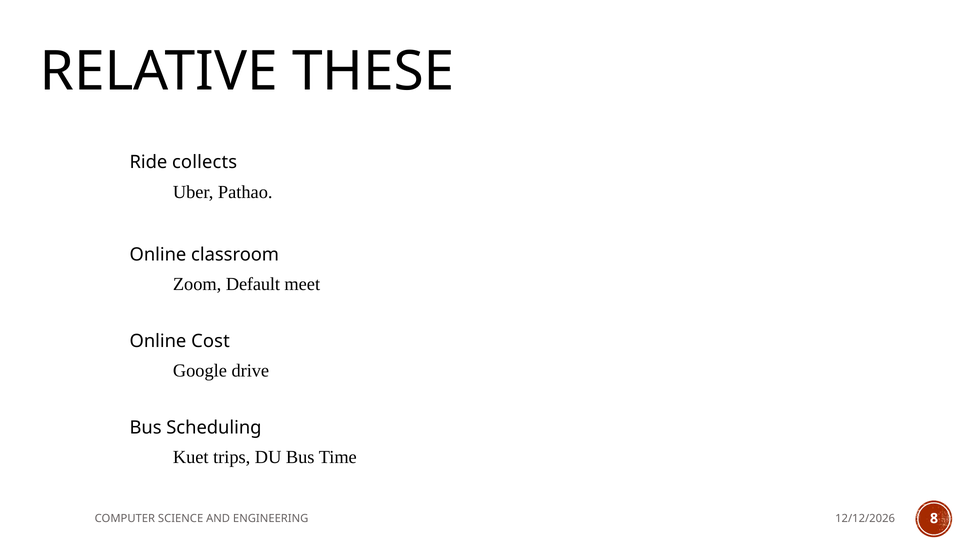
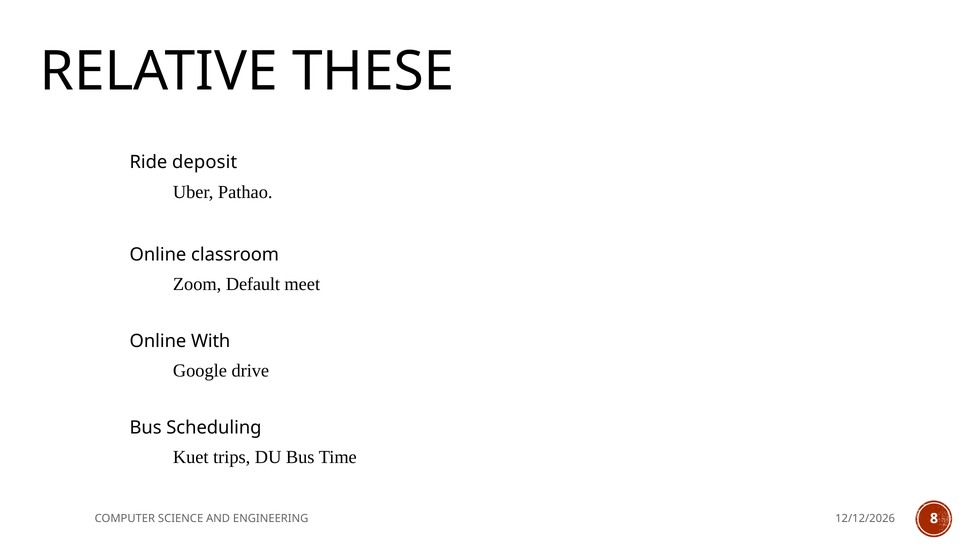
collects: collects -> deposit
Cost: Cost -> With
